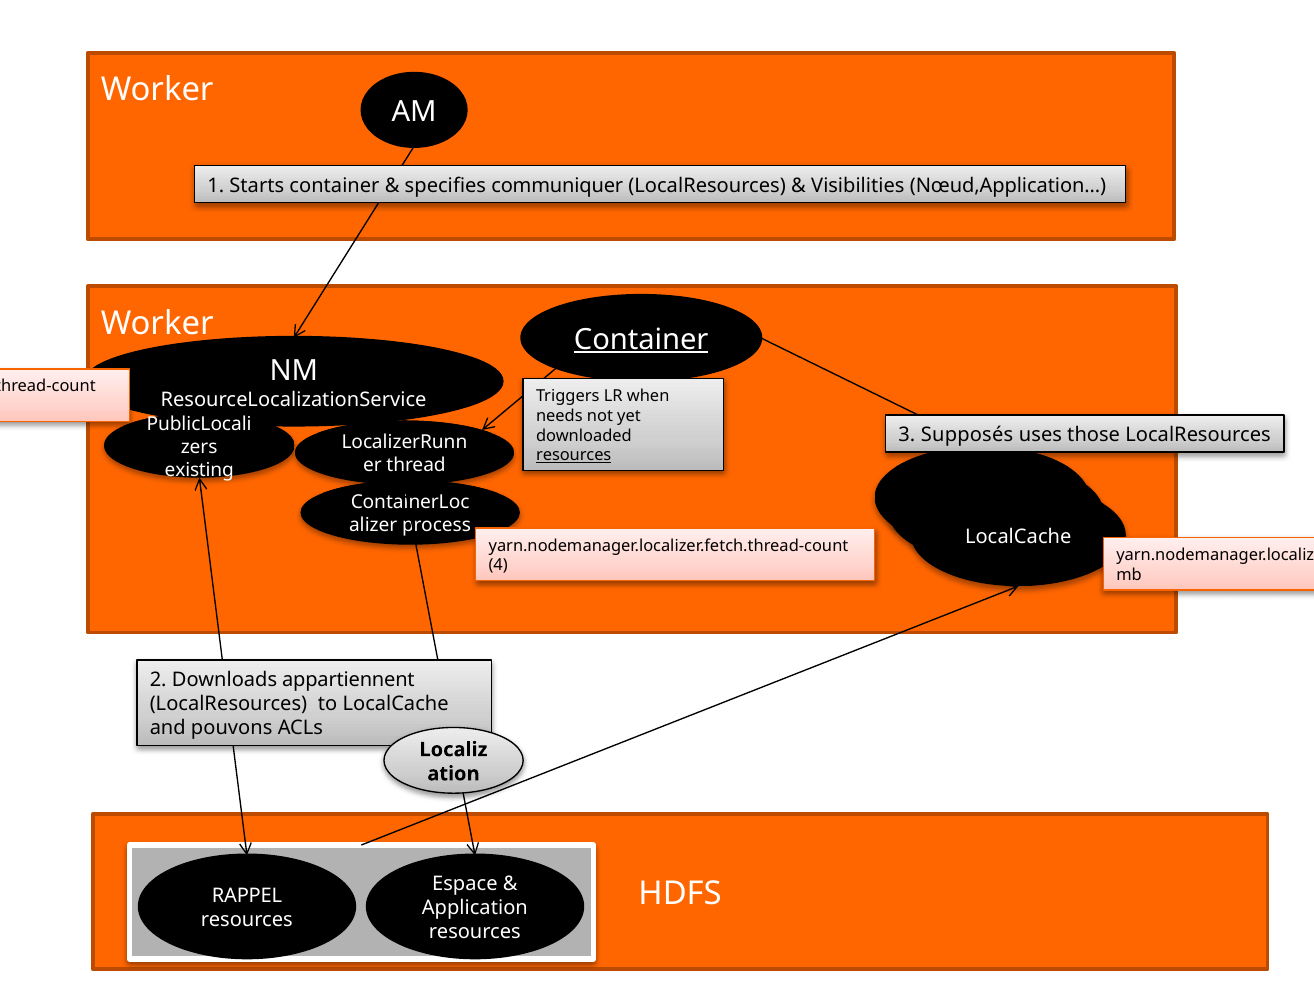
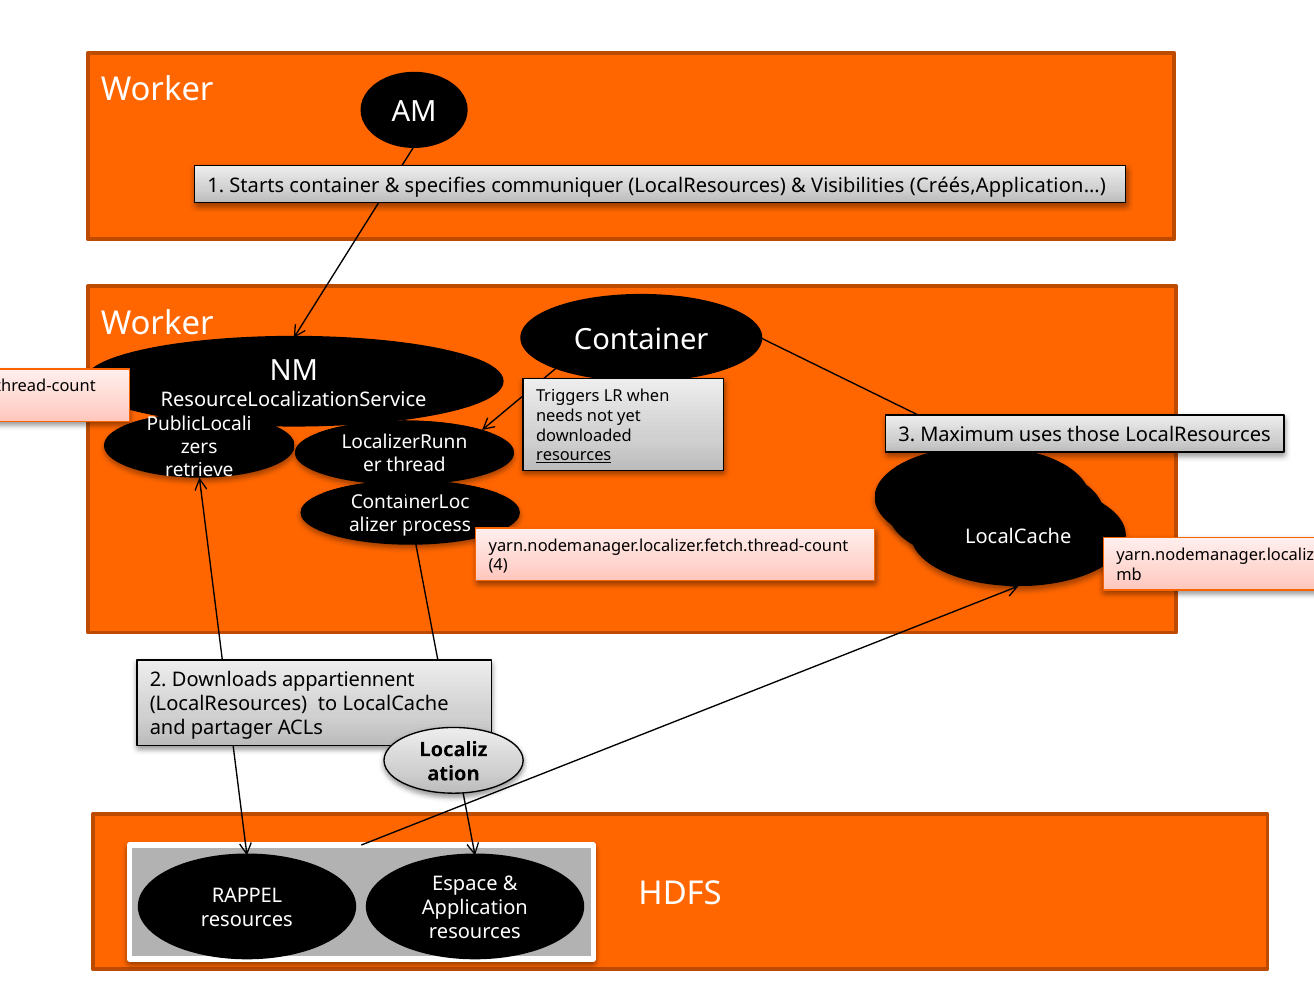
Nœud,Application…: Nœud,Application… -> Créés,Application…
Container at (641, 340) underline: present -> none
Supposés: Supposés -> Maximum
existing: existing -> retrieve
pouvons: pouvons -> partager
